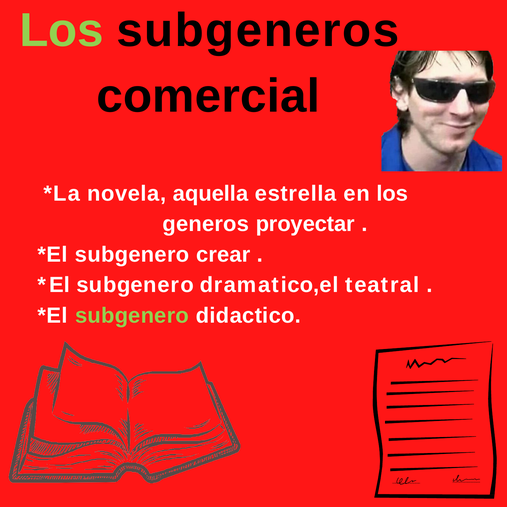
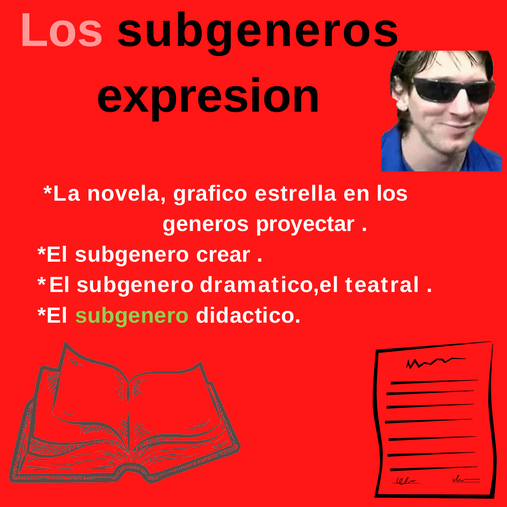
Los at (62, 31) colour: light green -> pink
comercial: comercial -> expresion
aquella: aquella -> grafico
